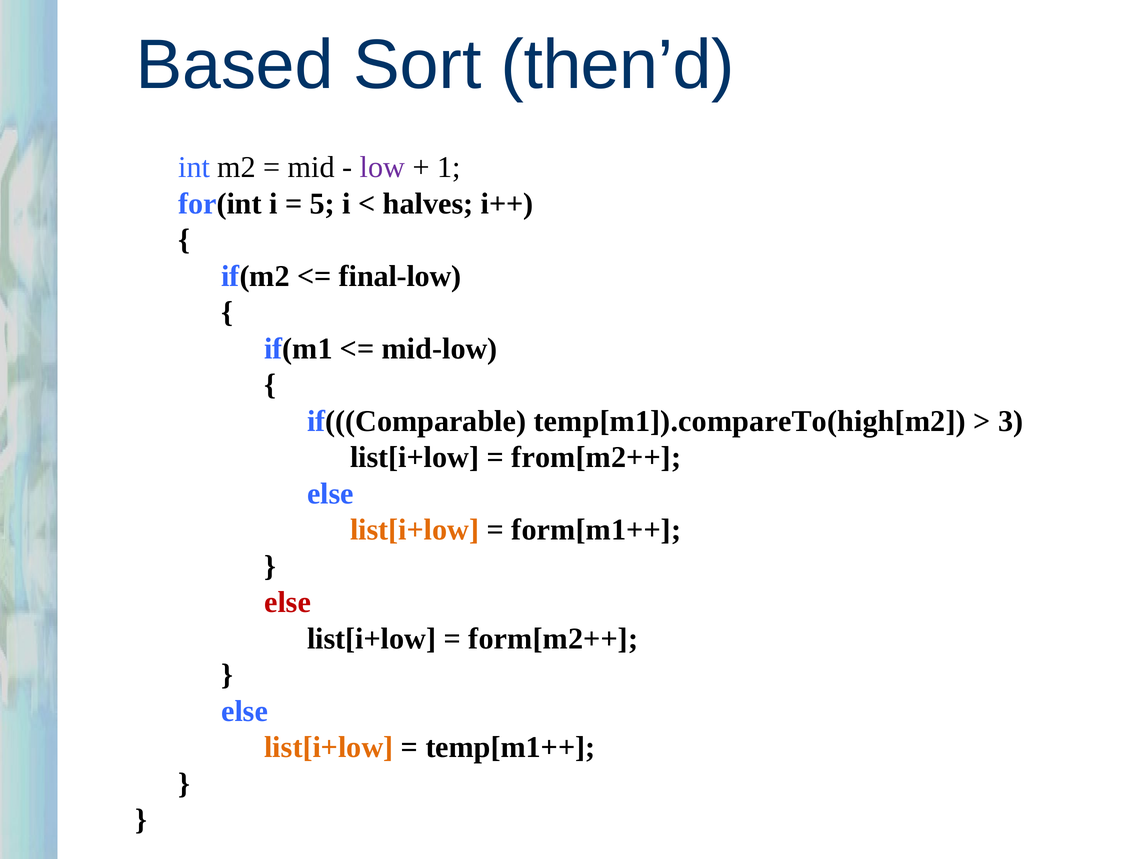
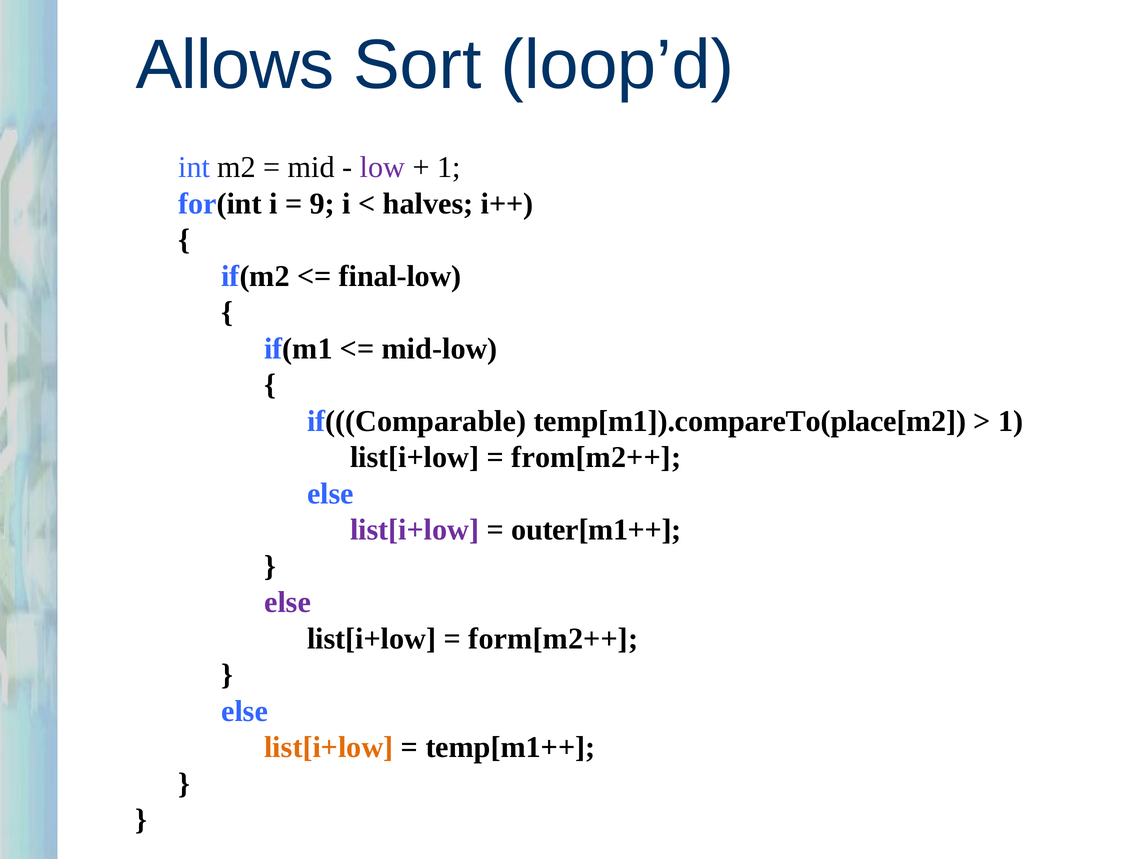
Based: Based -> Allows
then’d: then’d -> loop’d
5: 5 -> 9
temp[m1]).compareTo(high[m2: temp[m1]).compareTo(high[m2 -> temp[m1]).compareTo(place[m2
3 at (1011, 421): 3 -> 1
list[i+low at (415, 530) colour: orange -> purple
form[m1++: form[m1++ -> outer[m1++
else at (288, 602) colour: red -> purple
